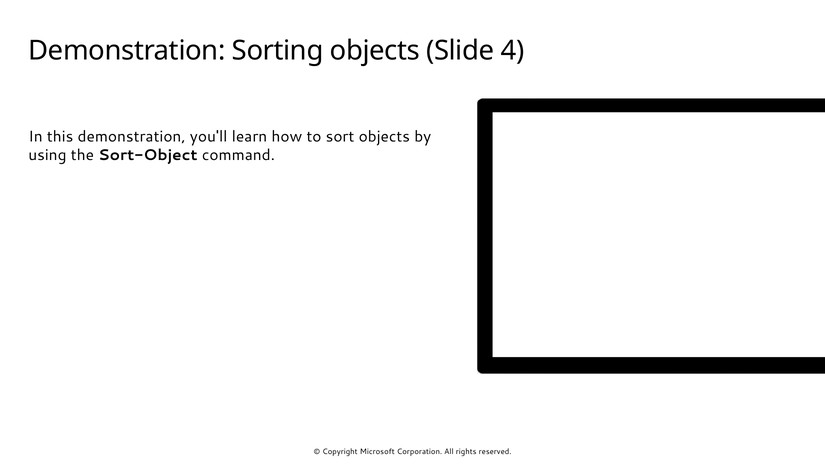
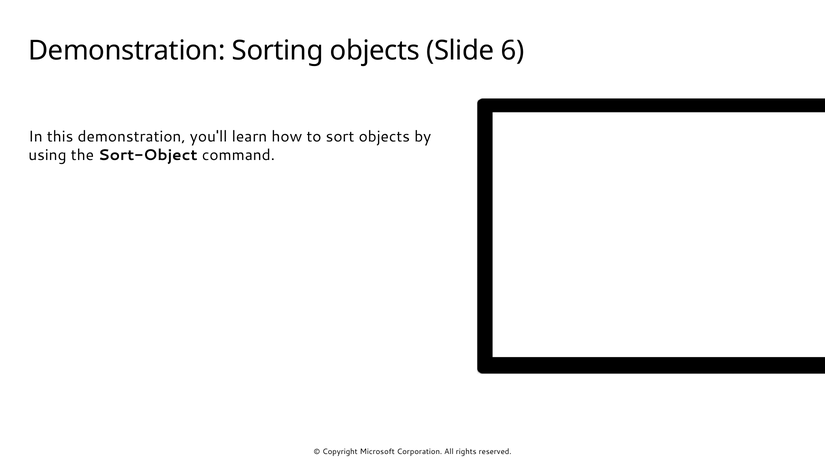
4: 4 -> 6
